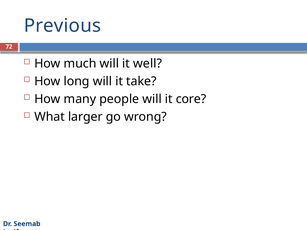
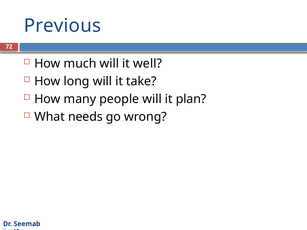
core: core -> plan
larger: larger -> needs
